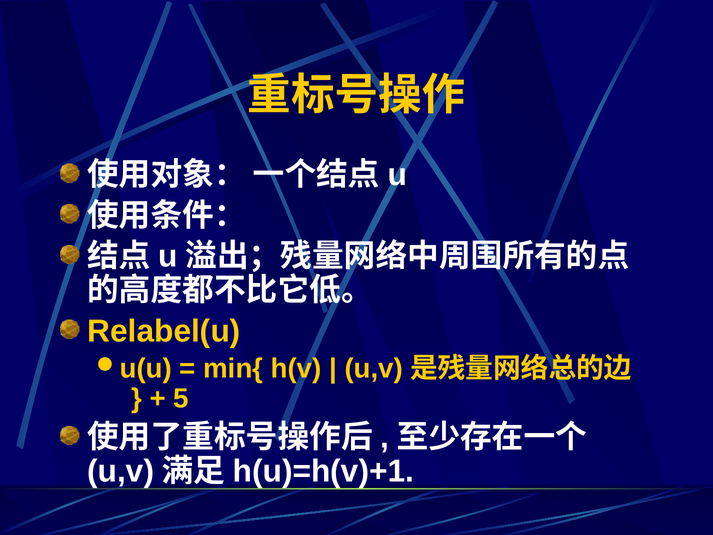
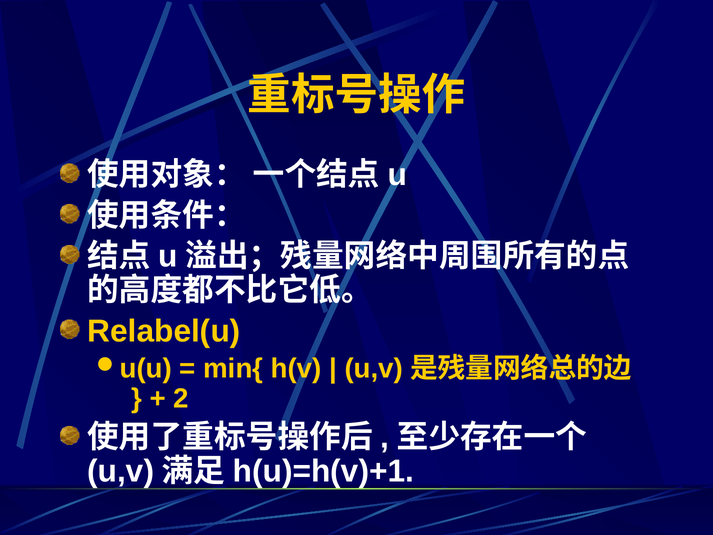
5: 5 -> 2
